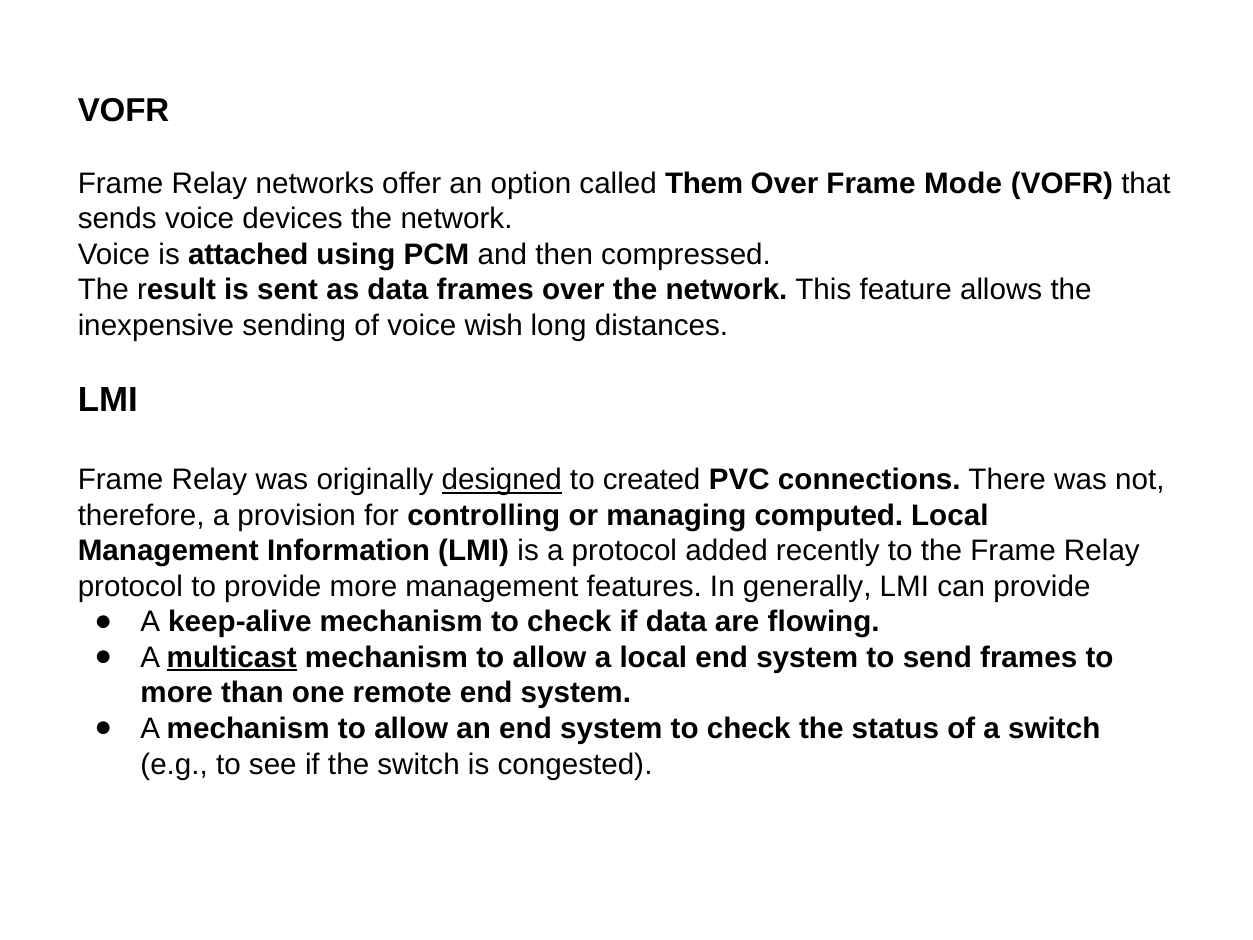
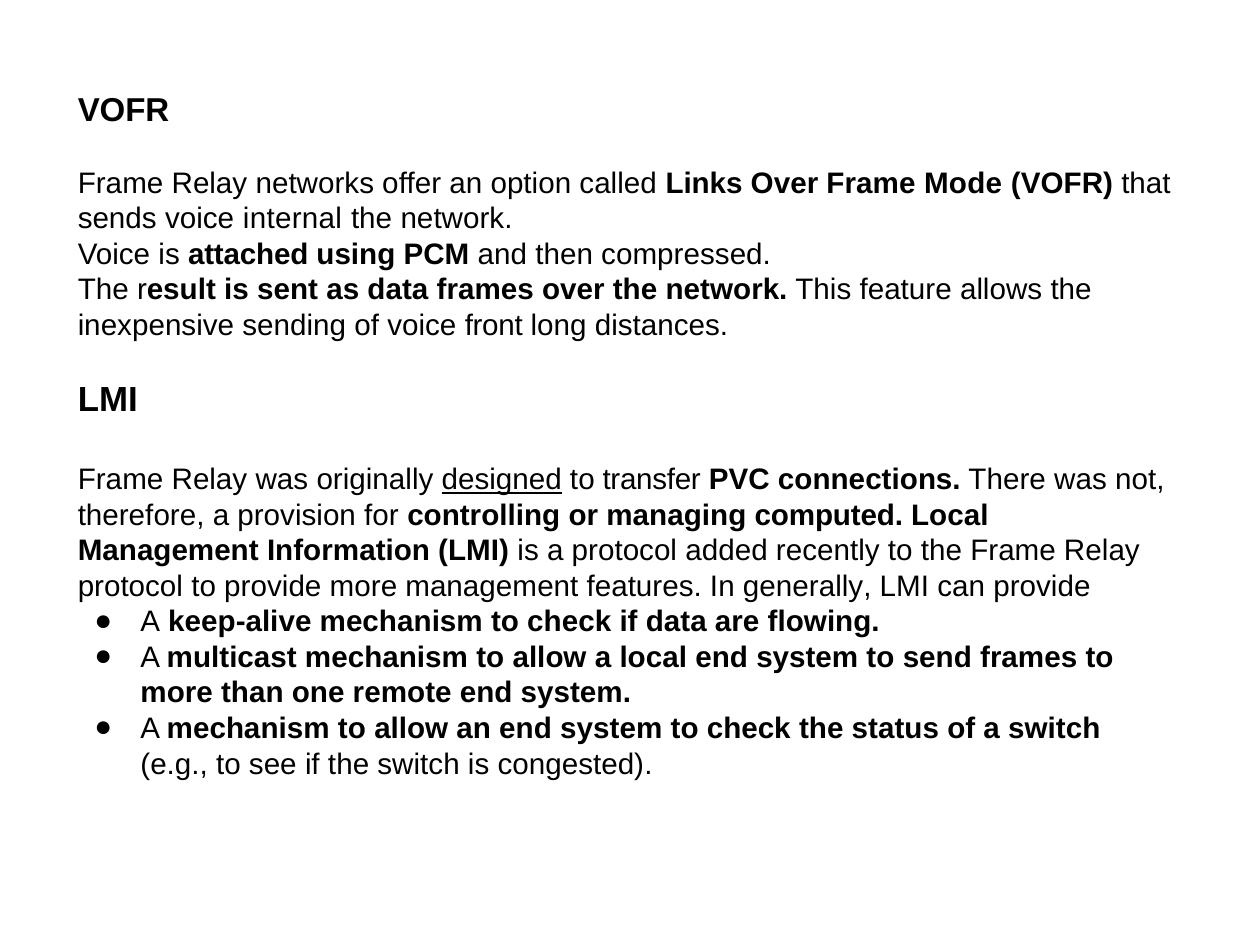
Them: Them -> Links
devices: devices -> internal
wish: wish -> front
created: created -> transfer
multicast underline: present -> none
